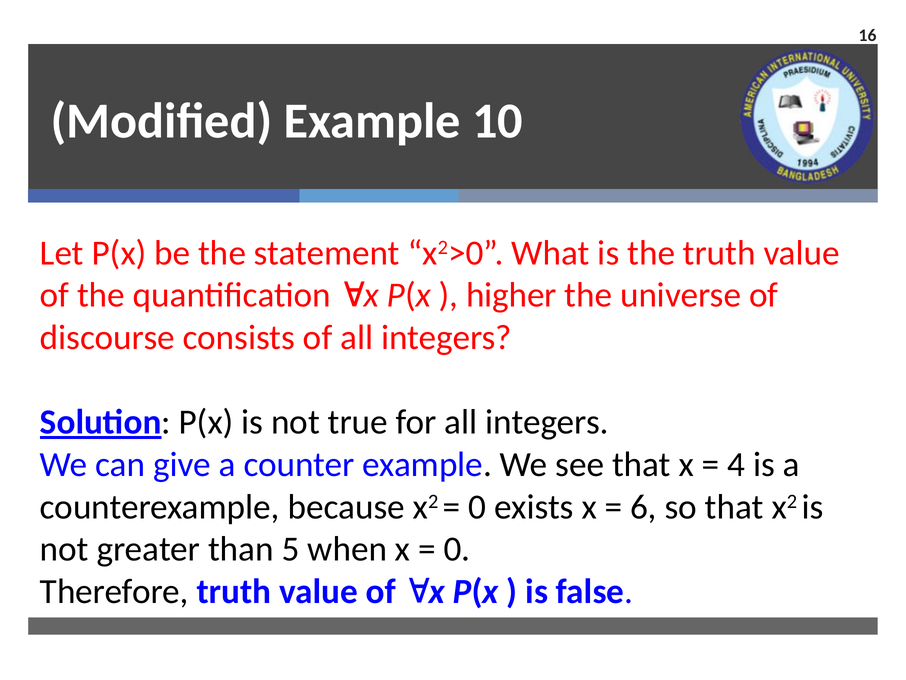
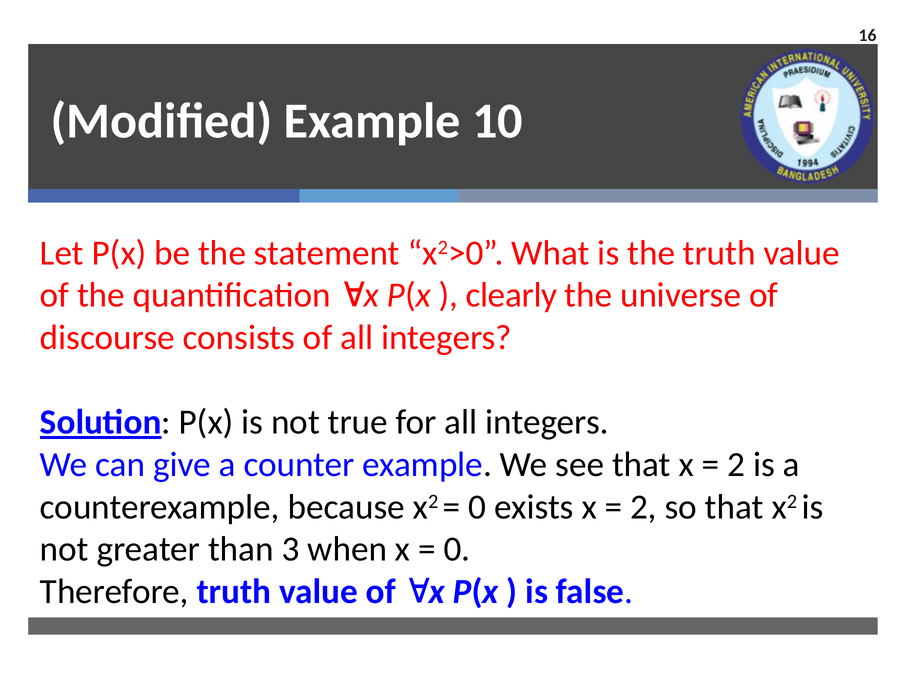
higher: higher -> clearly
4 at (736, 464): 4 -> 2
6 at (643, 507): 6 -> 2
5: 5 -> 3
